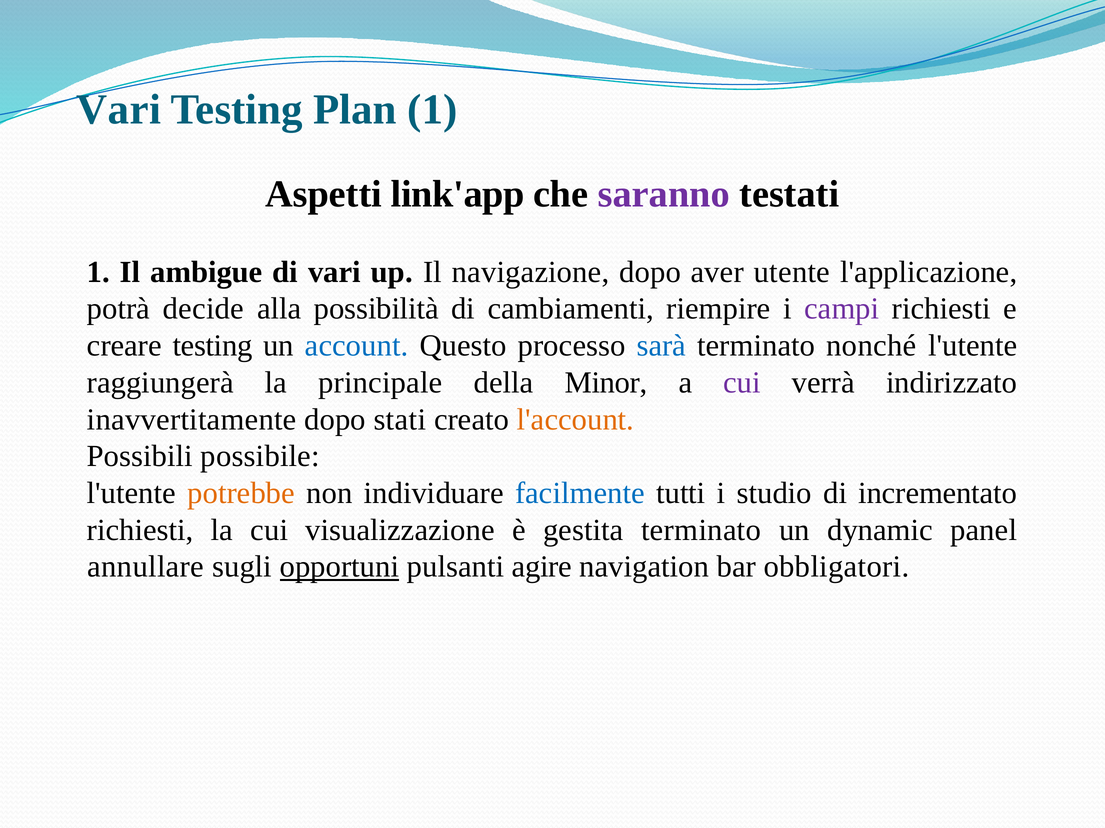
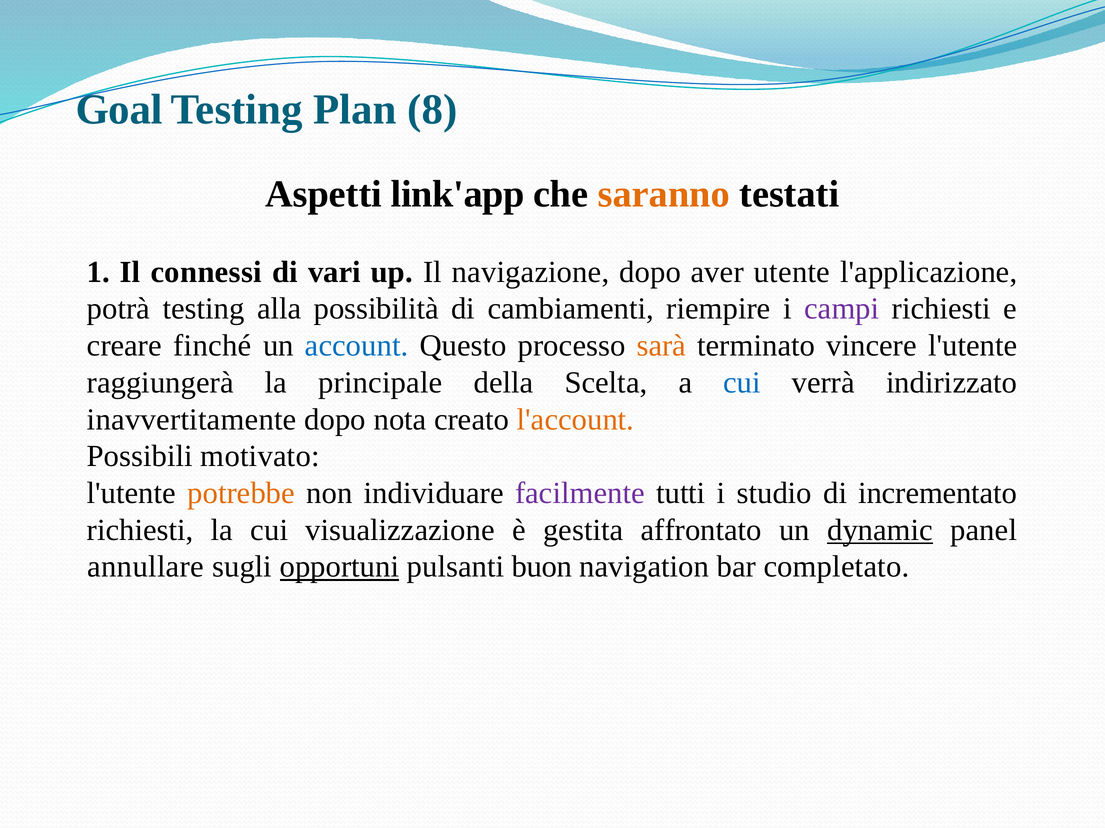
Vari at (119, 110): Vari -> Goal
Plan 1: 1 -> 8
saranno colour: purple -> orange
ambigue: ambigue -> connessi
potrà decide: decide -> testing
creare testing: testing -> finché
sarà colour: blue -> orange
nonché: nonché -> vincere
Minor: Minor -> Scelta
cui at (742, 383) colour: purple -> blue
stati: stati -> nota
possibile: possibile -> motivato
facilmente colour: blue -> purple
gestita terminato: terminato -> affrontato
dynamic underline: none -> present
agire: agire -> buon
obbligatori: obbligatori -> completato
